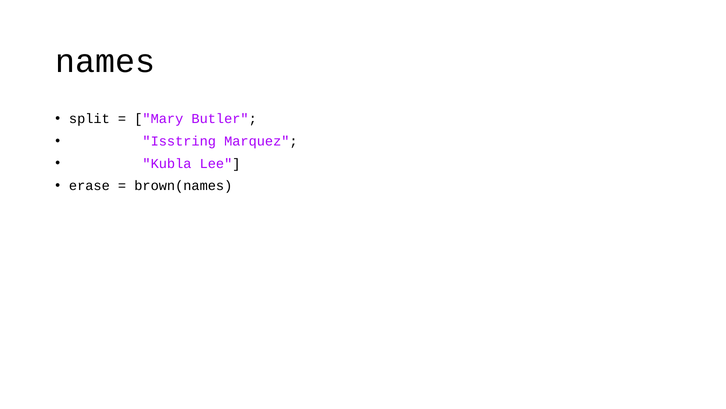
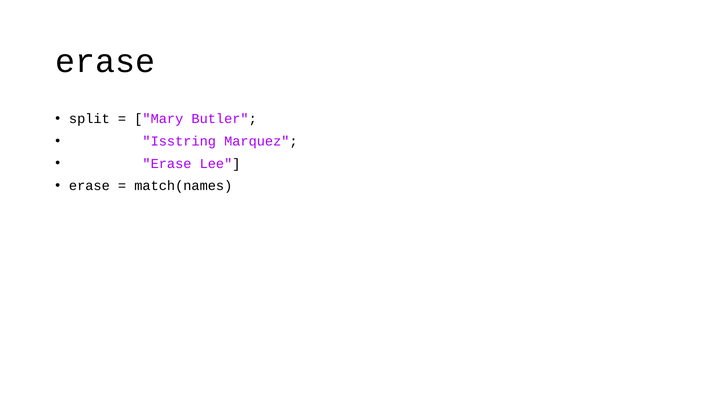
names at (105, 61): names -> erase
Kubla at (167, 163): Kubla -> Erase
brown(names: brown(names -> match(names
